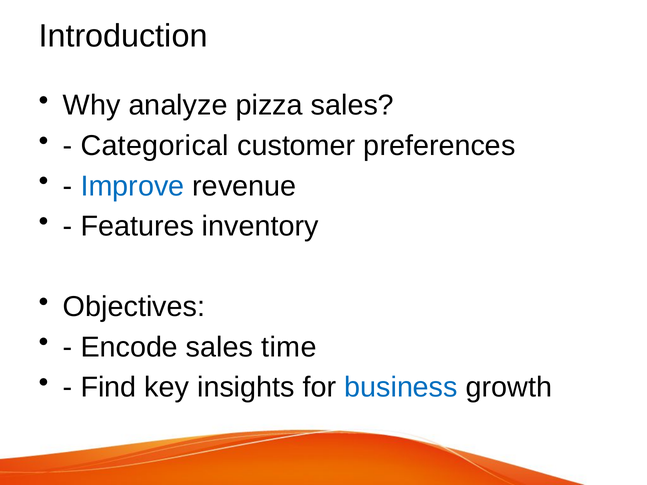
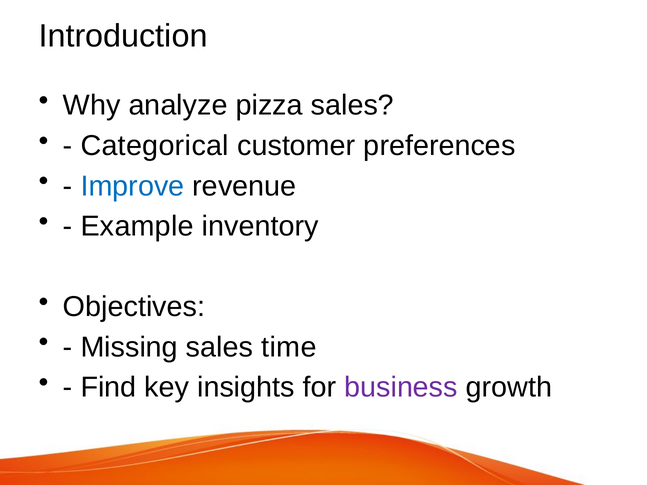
Features: Features -> Example
Encode: Encode -> Missing
business colour: blue -> purple
